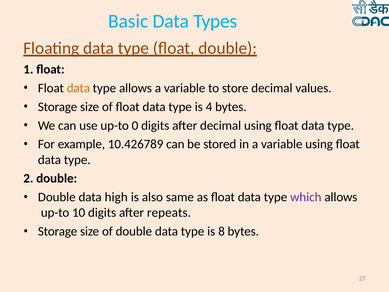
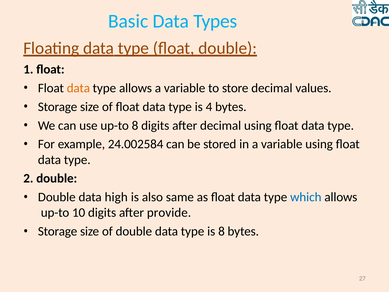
up-to 0: 0 -> 8
10.426789: 10.426789 -> 24.002584
which colour: purple -> blue
repeats: repeats -> provide
